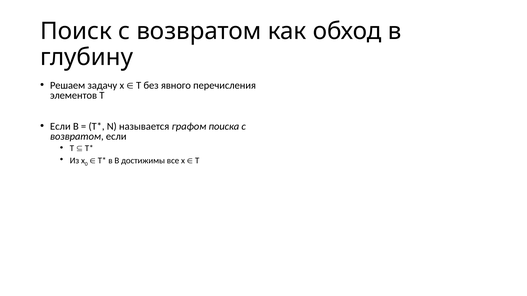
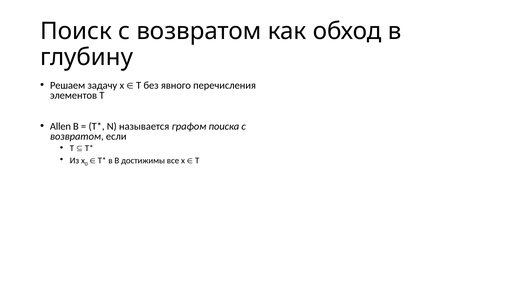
Если at (60, 126): Если -> Allen
